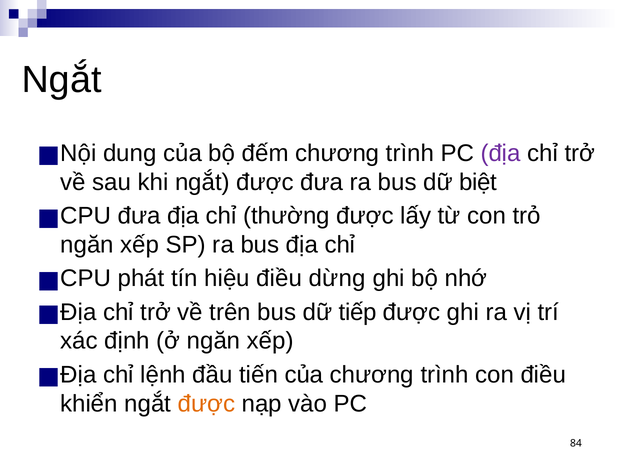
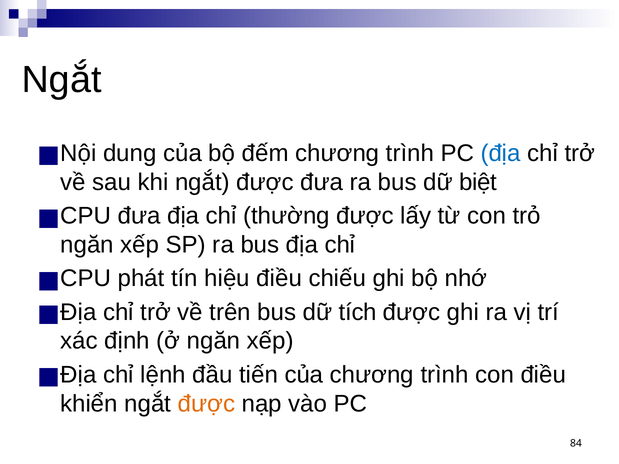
địa at (501, 153) colour: purple -> blue
dừng: dừng -> chiếu
tiếp: tiếp -> tích
